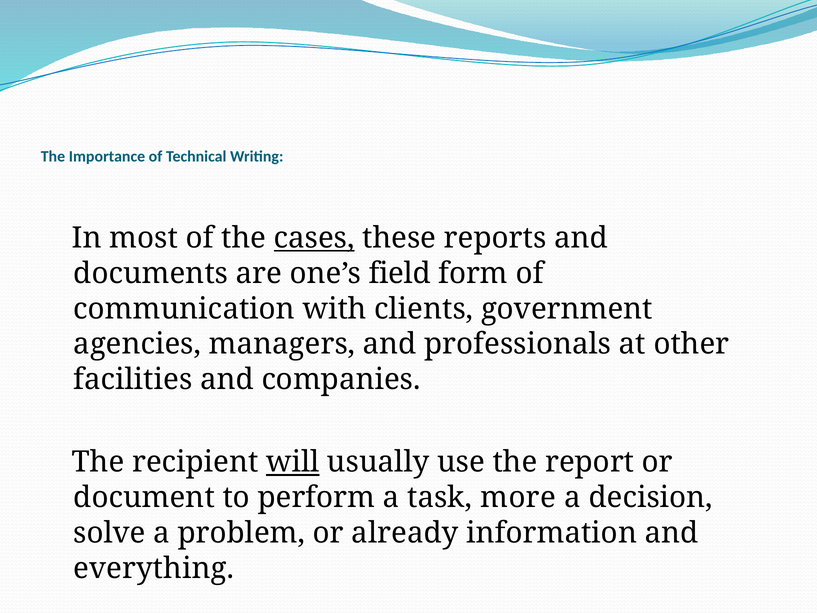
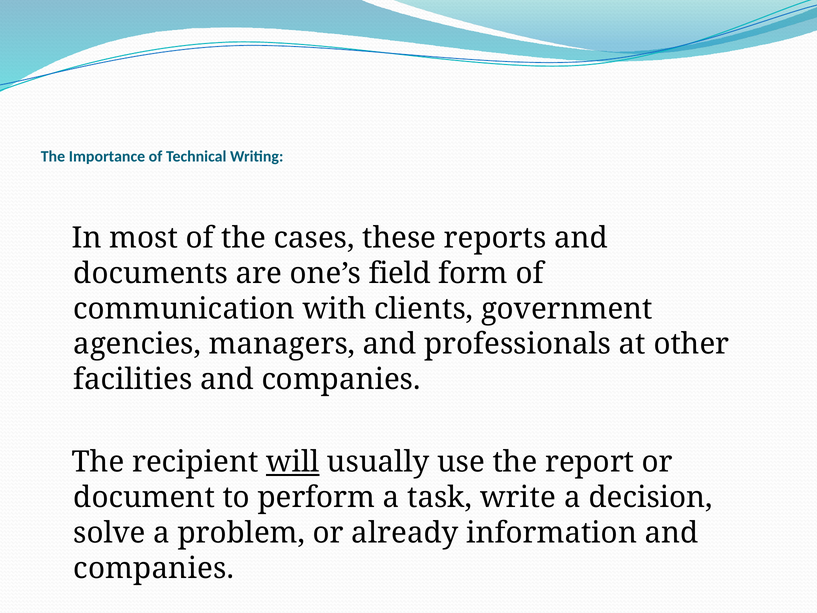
cases underline: present -> none
more: more -> write
everything at (154, 568): everything -> companies
